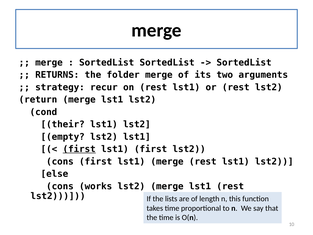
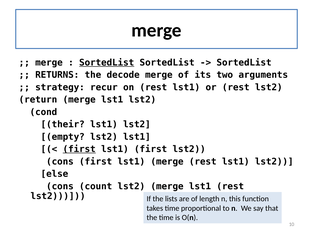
SortedList at (107, 62) underline: none -> present
folder: folder -> decode
works: works -> count
